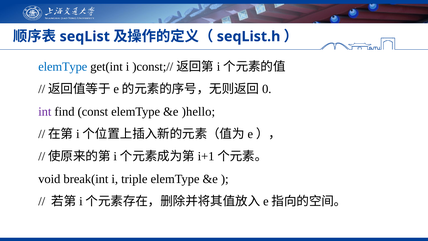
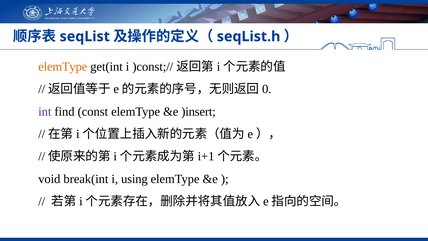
elemType at (63, 67) colour: blue -> orange
)hello: )hello -> )insert
triple: triple -> using
